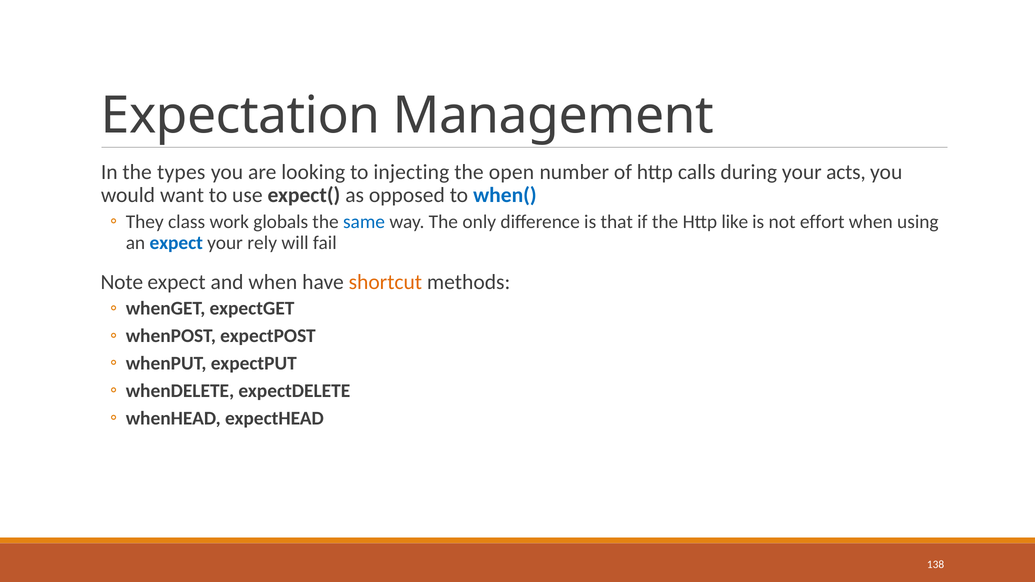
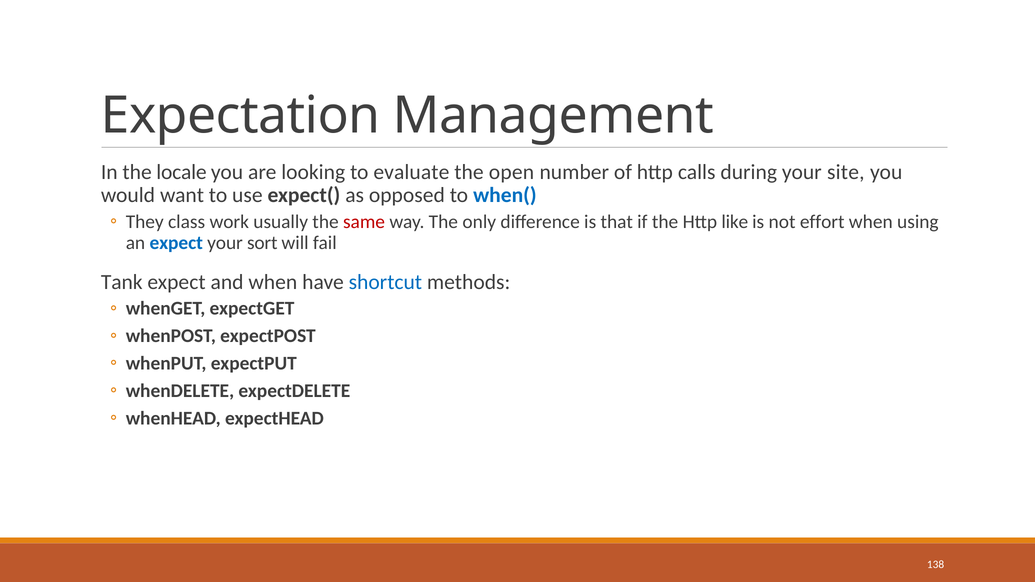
types: types -> locale
injecting: injecting -> evaluate
acts: acts -> site
globals: globals -> usually
same colour: blue -> red
rely: rely -> sort
Note: Note -> Tank
shortcut colour: orange -> blue
